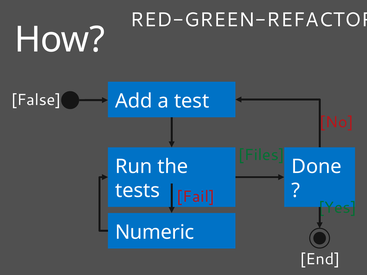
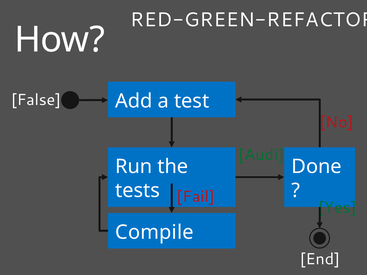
Files: Files -> Audi
Numeric: Numeric -> Compile
